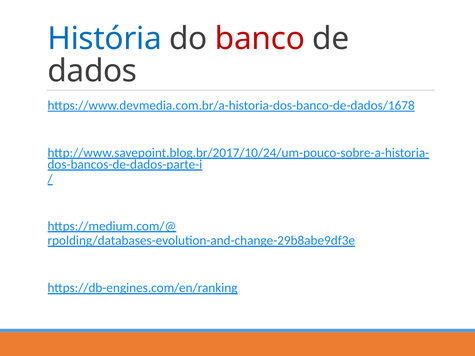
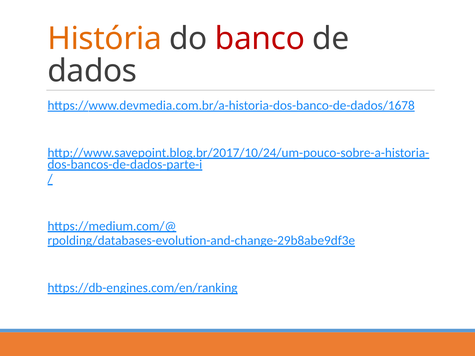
História colour: blue -> orange
